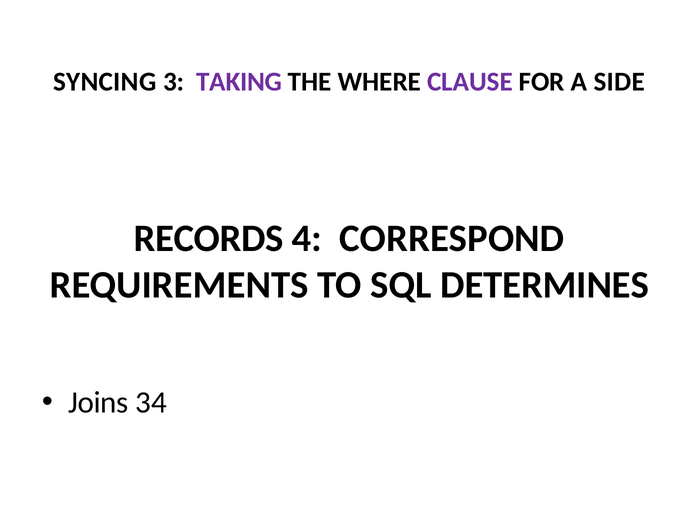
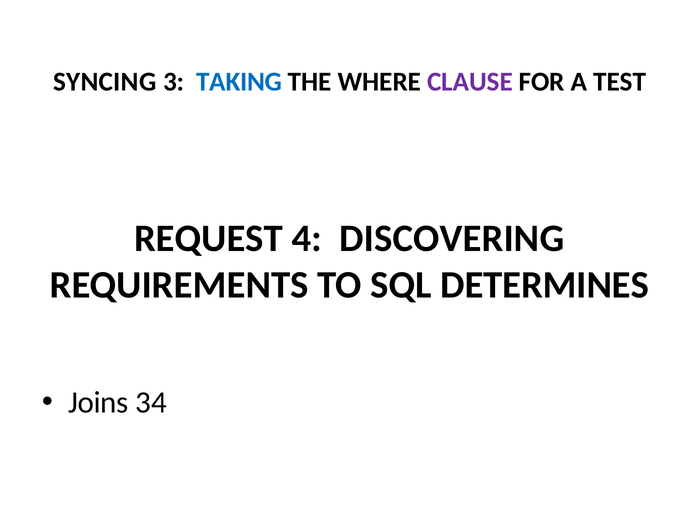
TAKING colour: purple -> blue
SIDE: SIDE -> TEST
RECORDS: RECORDS -> REQUEST
CORRESPOND: CORRESPOND -> DISCOVERING
